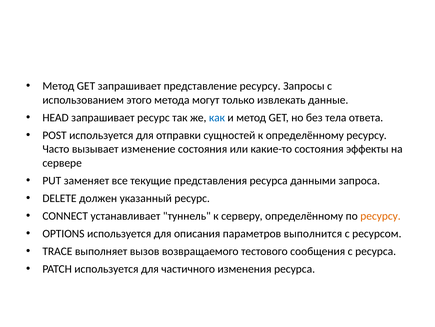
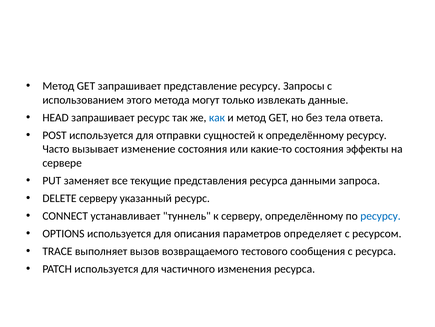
DELETE должен: должен -> серверу
ресурсу at (380, 215) colour: orange -> blue
выполнится: выполнится -> определяет
